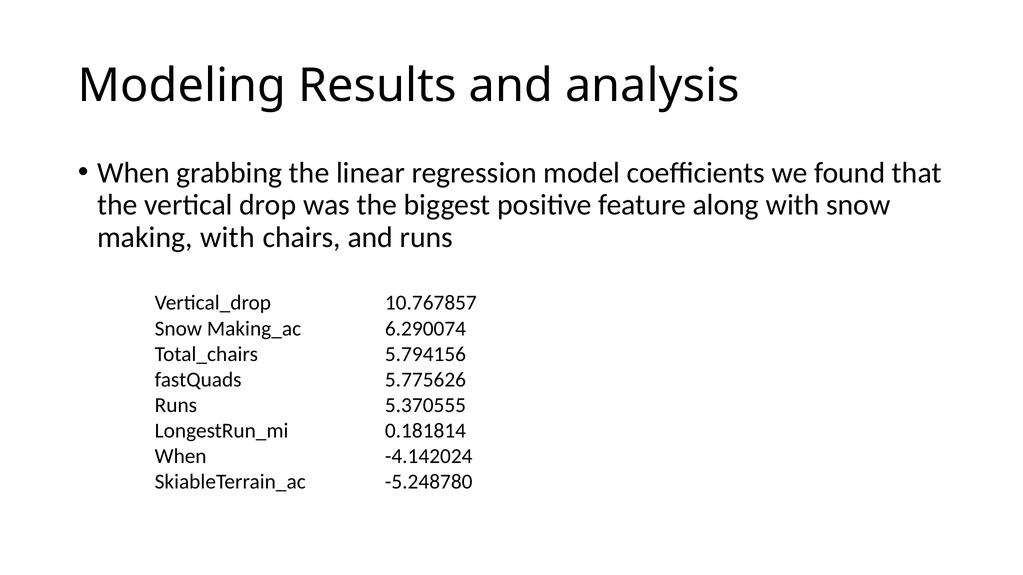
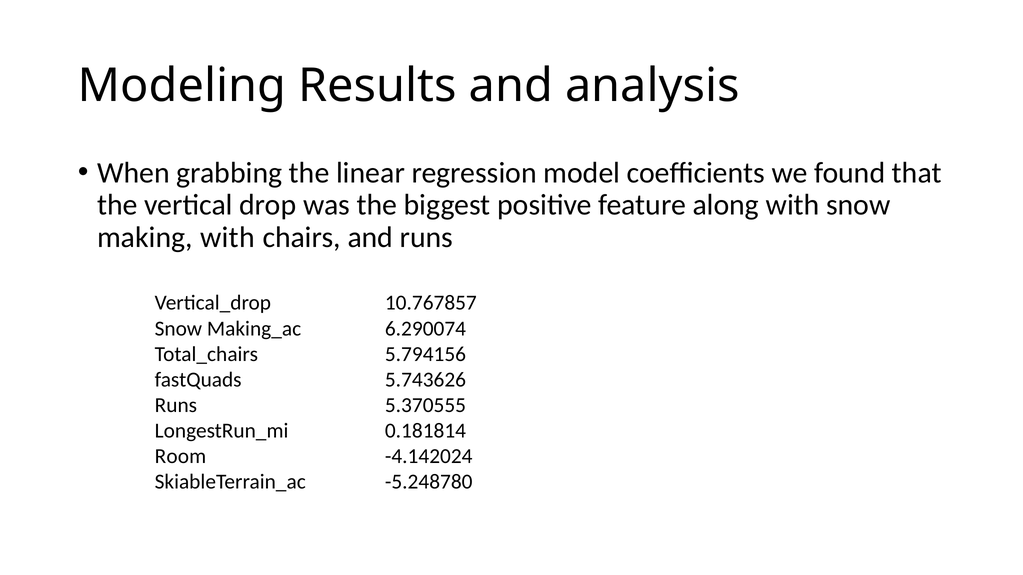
5.775626: 5.775626 -> 5.743626
When at (181, 457): When -> Room
